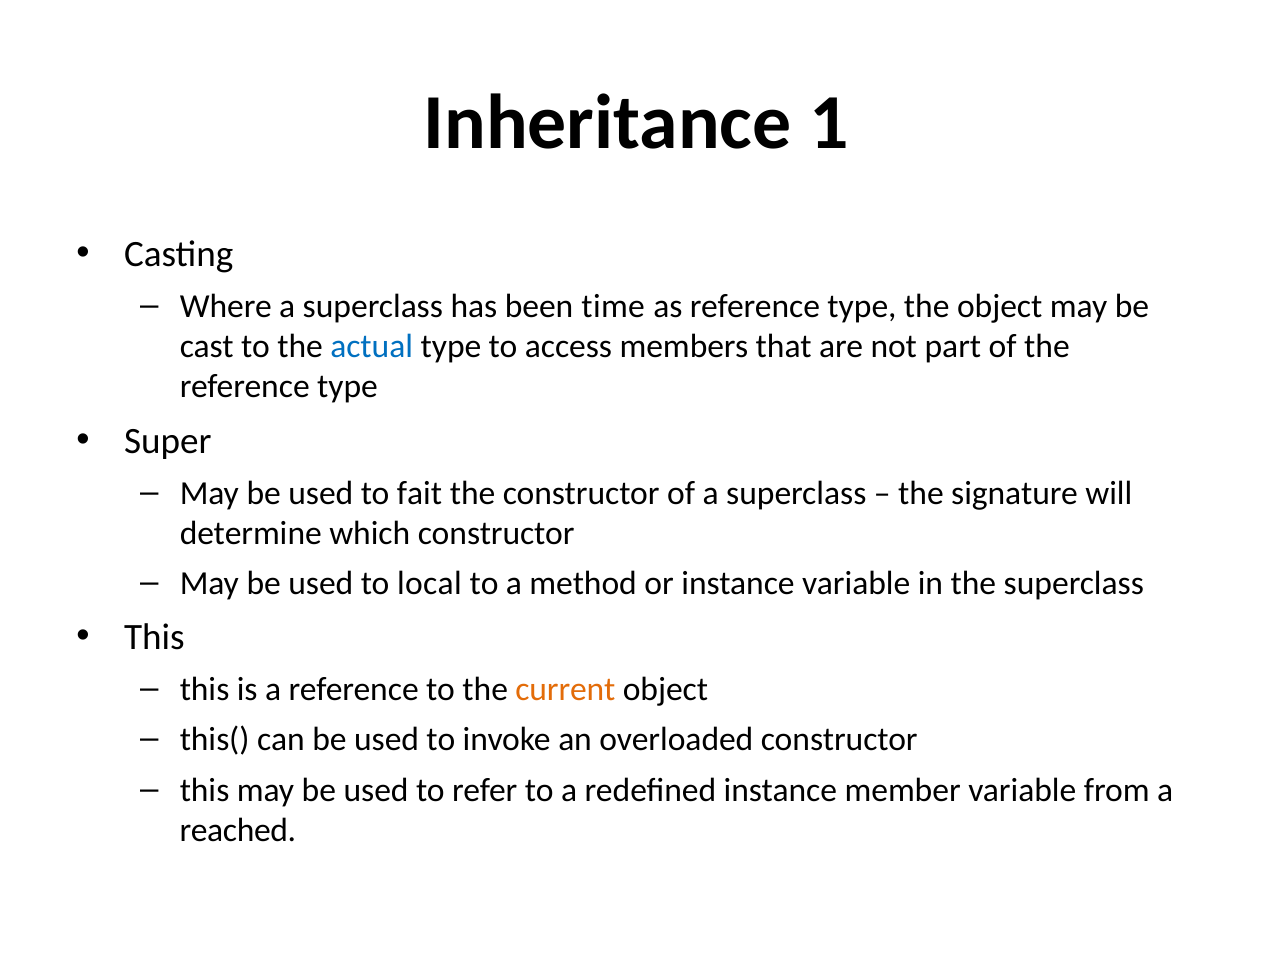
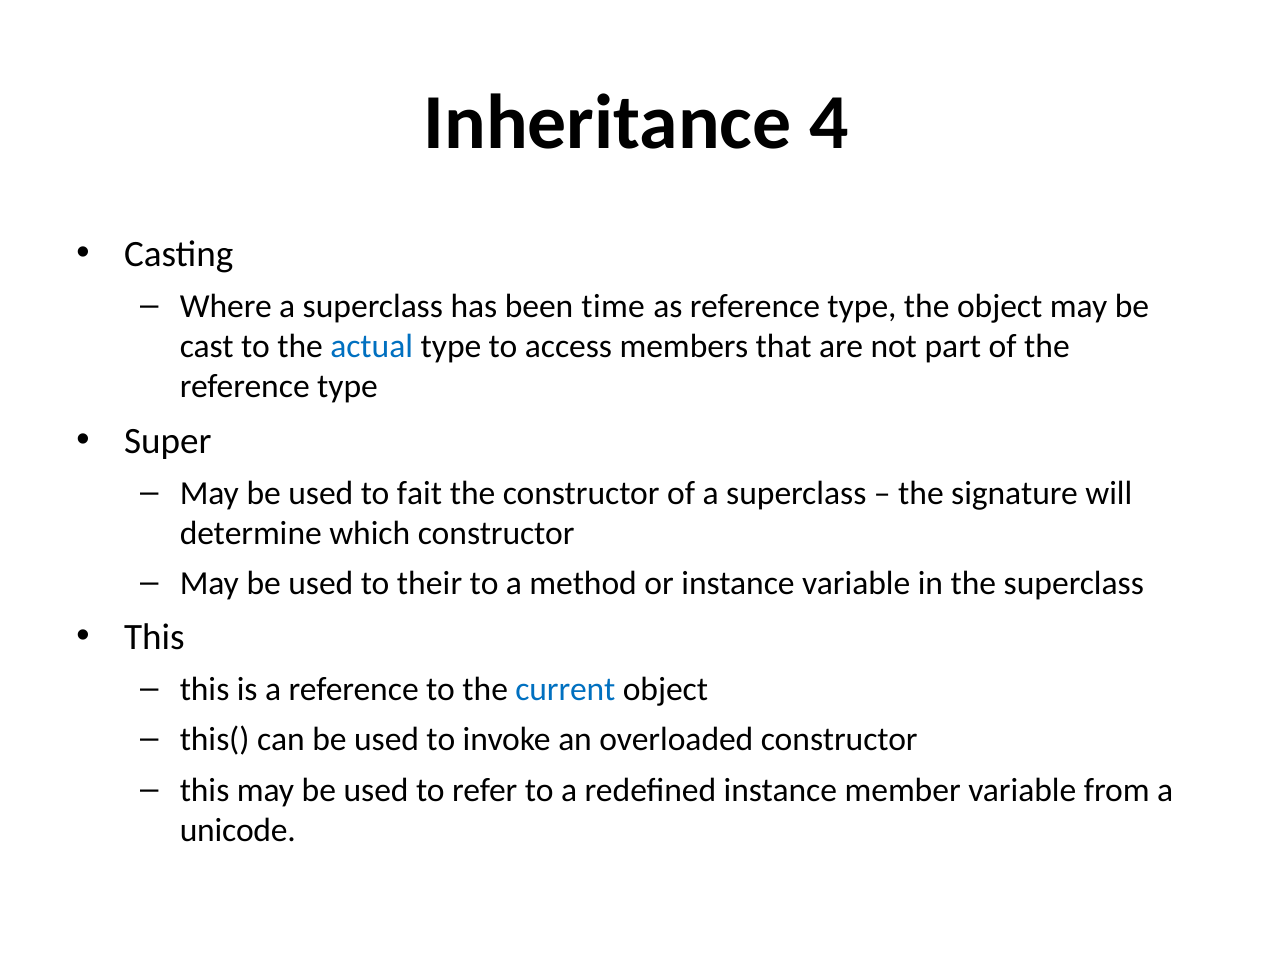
1: 1 -> 4
local: local -> their
current colour: orange -> blue
reached: reached -> unicode
